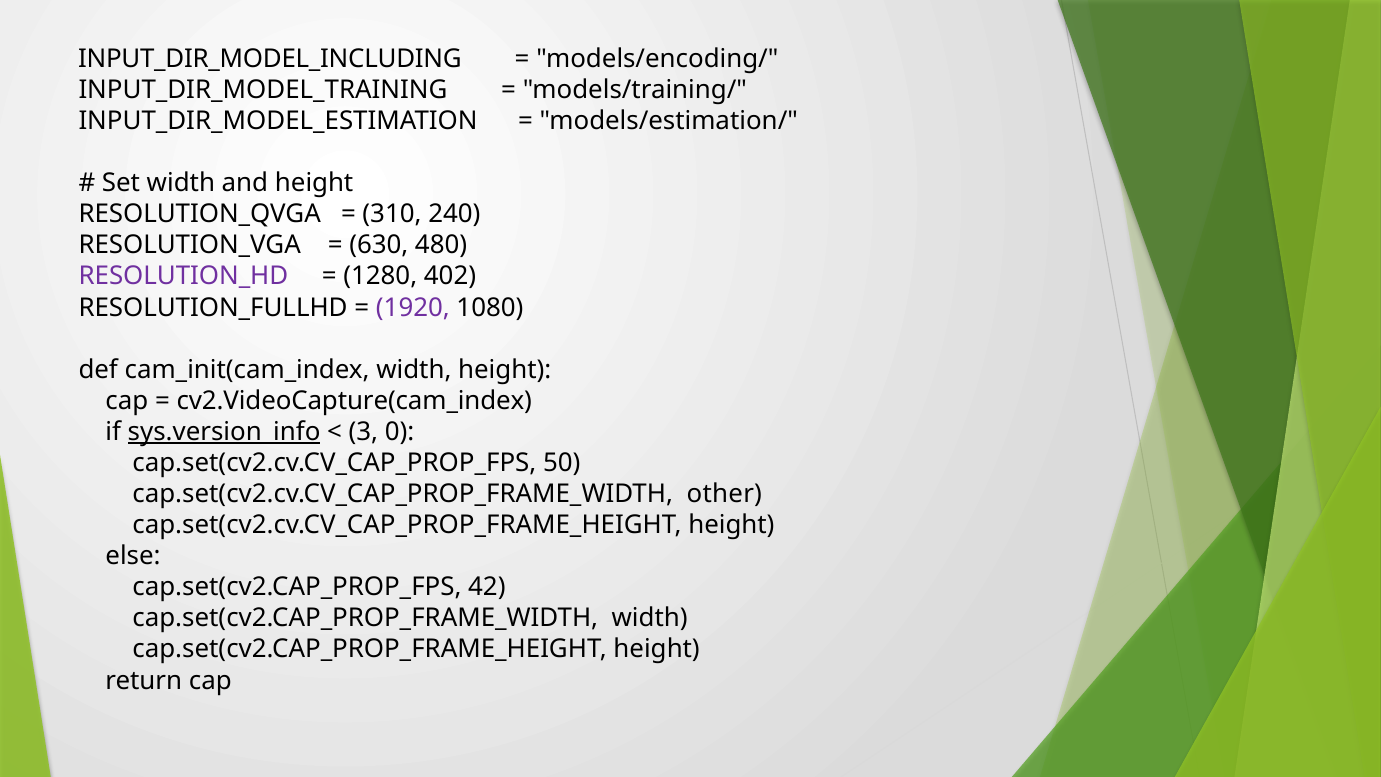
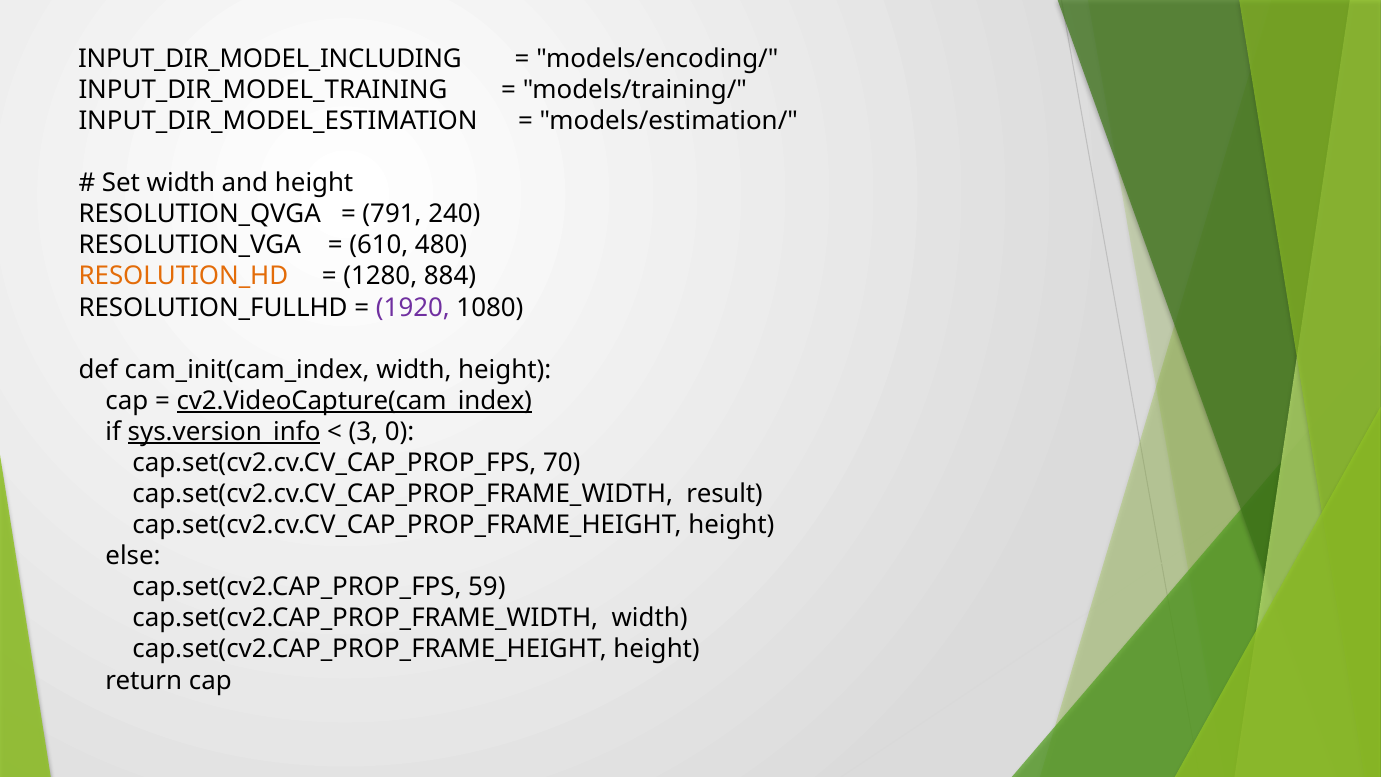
310: 310 -> 791
630: 630 -> 610
RESOLUTION_HD colour: purple -> orange
402: 402 -> 884
cv2.VideoCapture(cam_index underline: none -> present
50: 50 -> 70
other: other -> result
42: 42 -> 59
